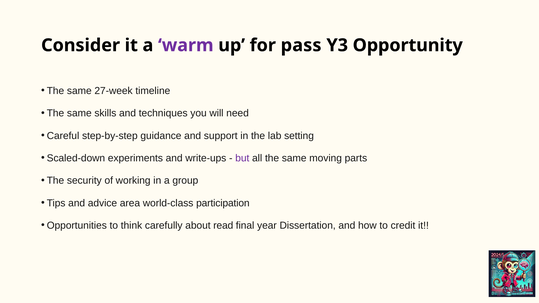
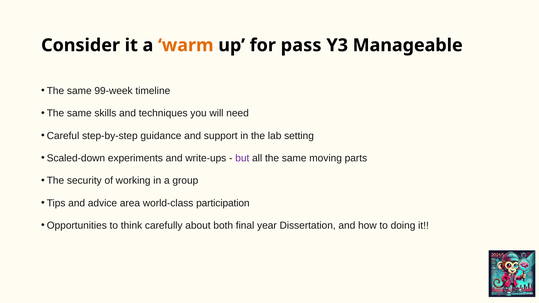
warm colour: purple -> orange
Opportunity: Opportunity -> Manageable
27-week: 27-week -> 99-week
read: read -> both
credit: credit -> doing
